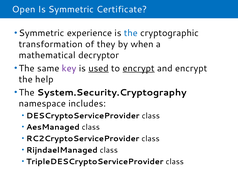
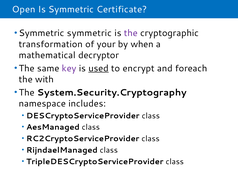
Symmetric experience: experience -> symmetric
the at (131, 33) colour: blue -> purple
they: they -> your
encrypt at (139, 69) underline: present -> none
and encrypt: encrypt -> foreach
help: help -> with
